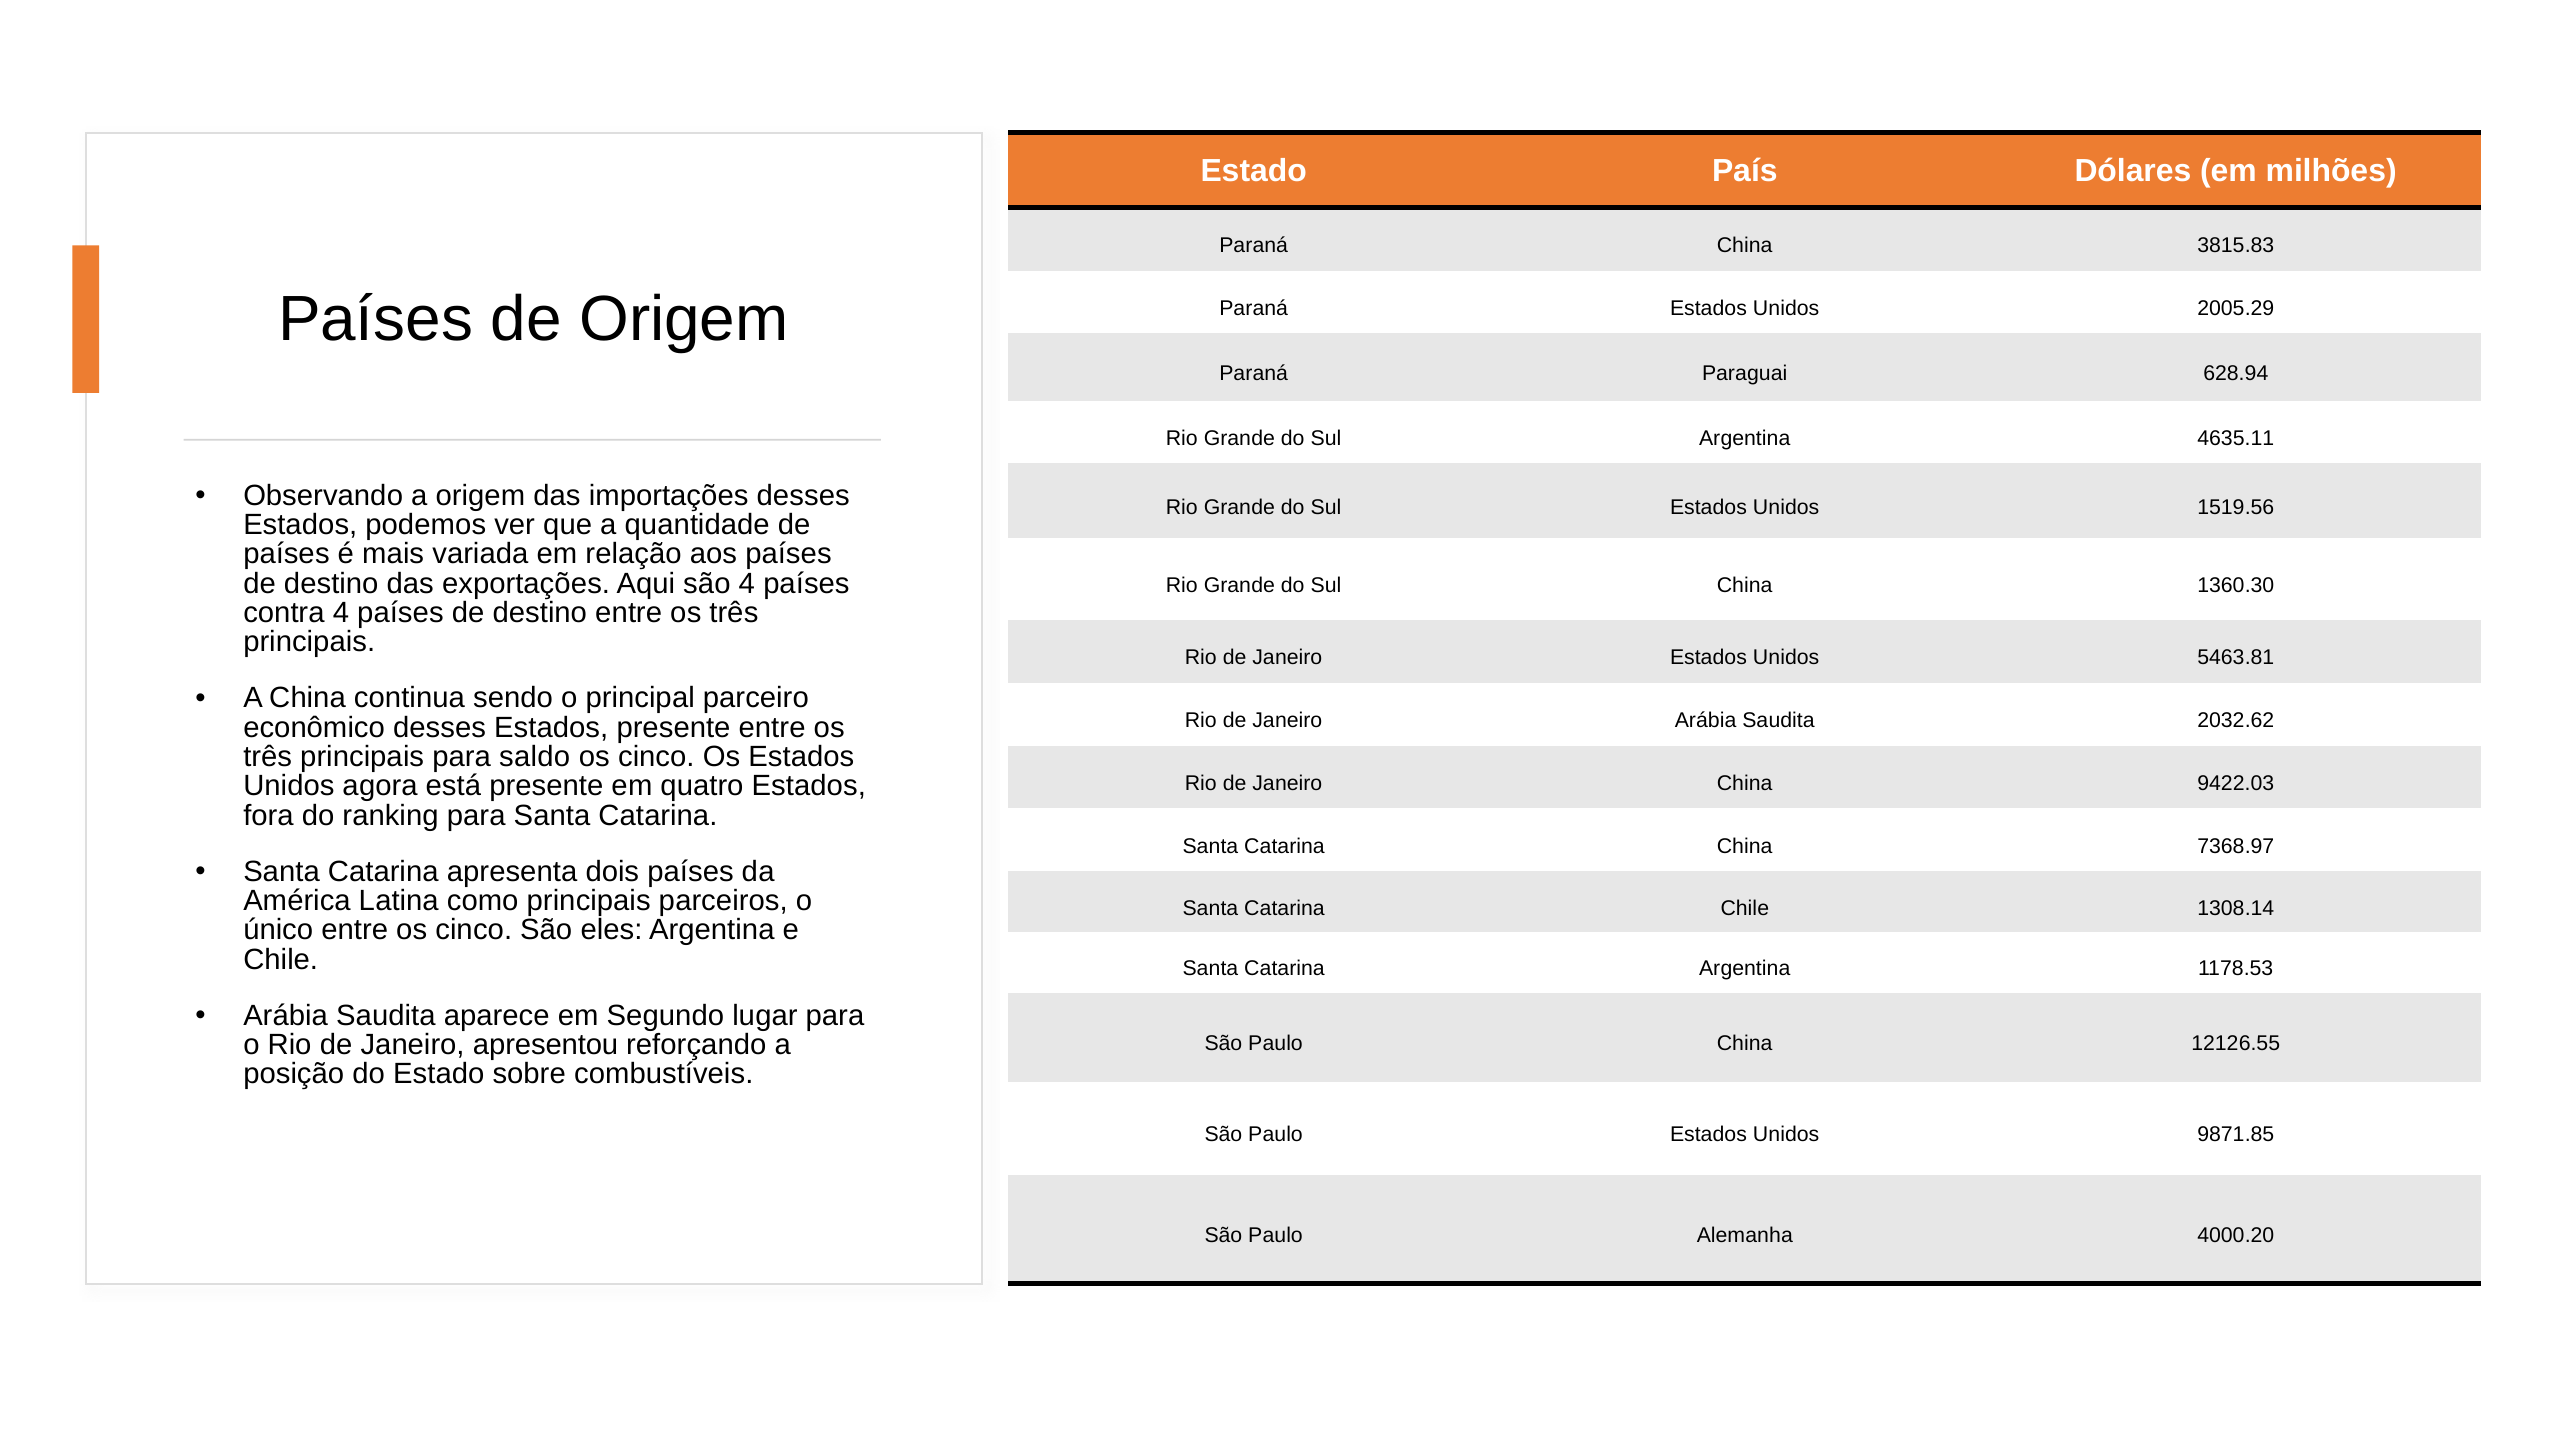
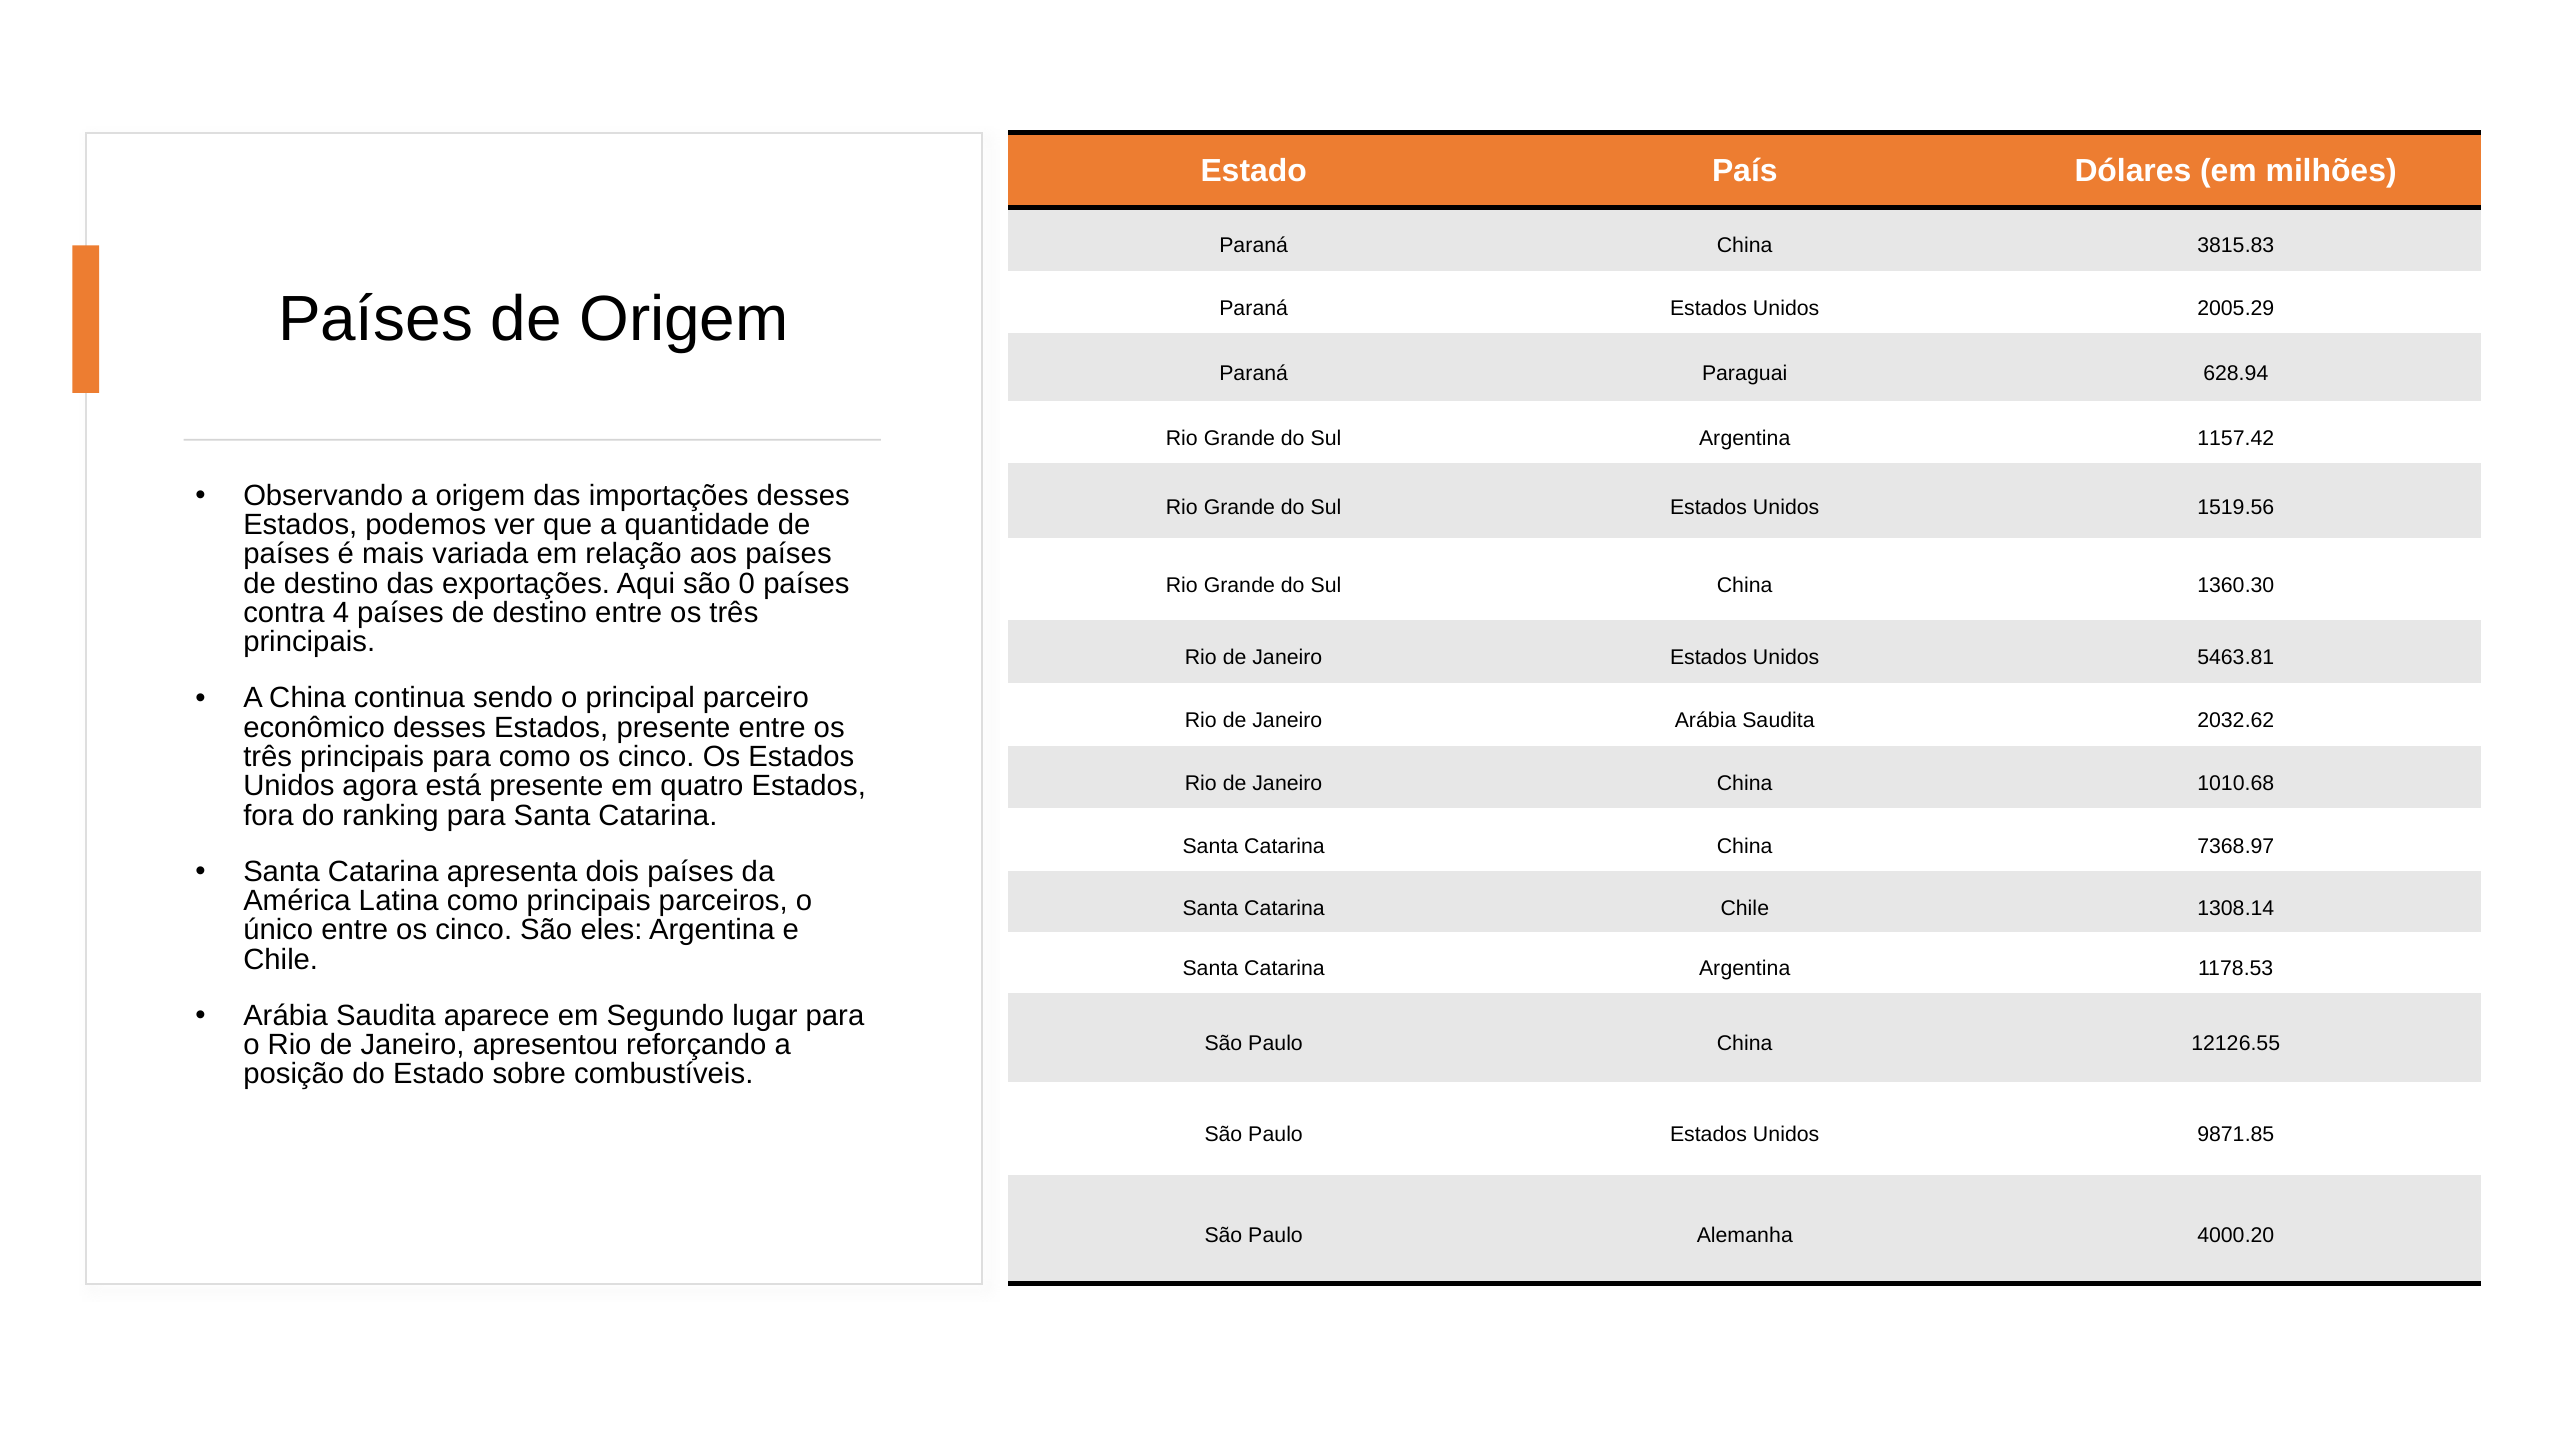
4635.11: 4635.11 -> 1157.42
são 4: 4 -> 0
para saldo: saldo -> como
9422.03: 9422.03 -> 1010.68
